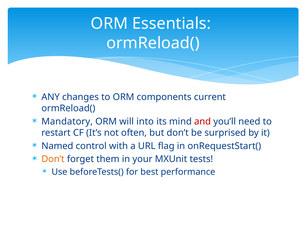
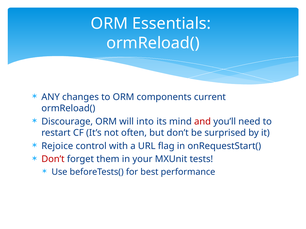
Mandatory: Mandatory -> Discourage
Named: Named -> Rejoice
Don’t at (53, 160) colour: orange -> red
